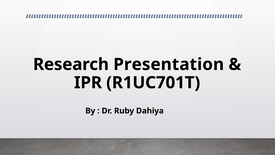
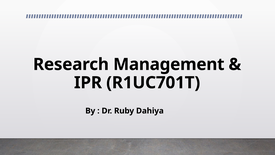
Presentation: Presentation -> Management
